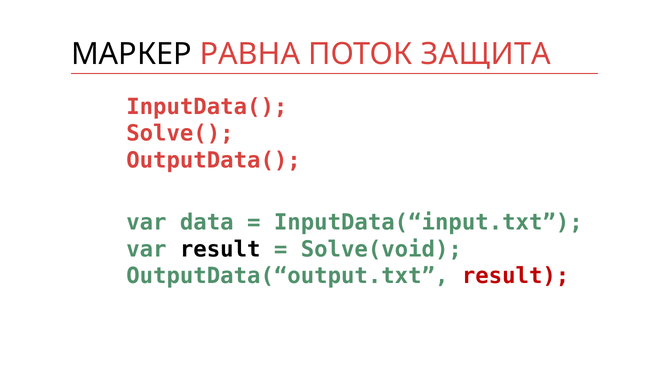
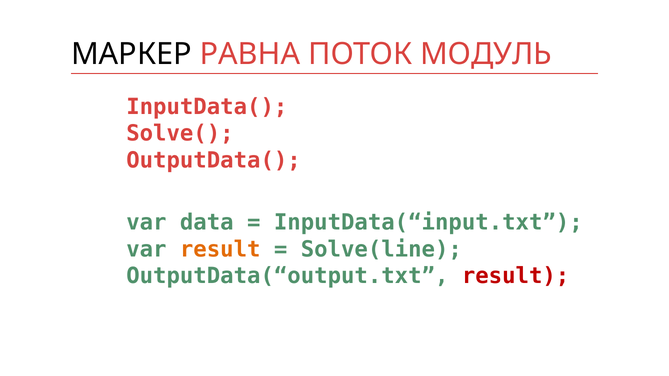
ЗАЩИТА: ЗАЩИТА -> МОДУЛЬ
result at (220, 250) colour: black -> orange
Solve(void: Solve(void -> Solve(line
